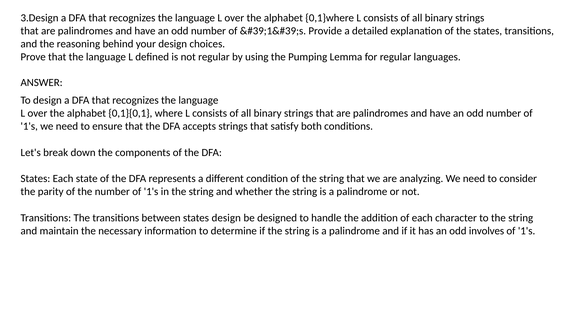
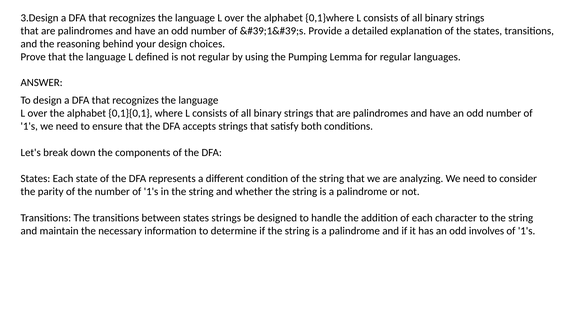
states design: design -> strings
